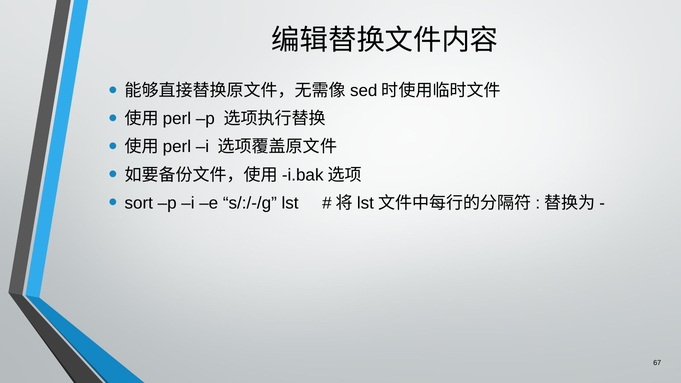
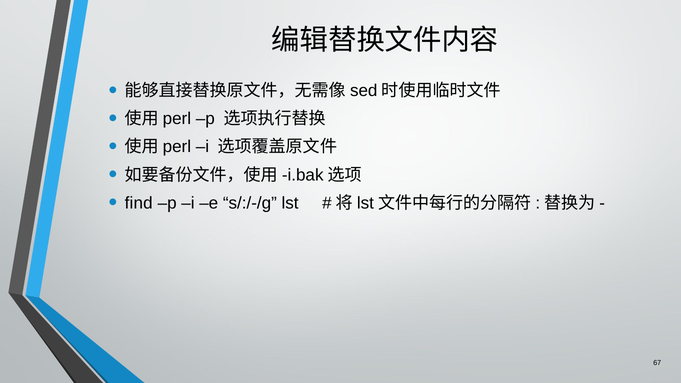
sort: sort -> find
